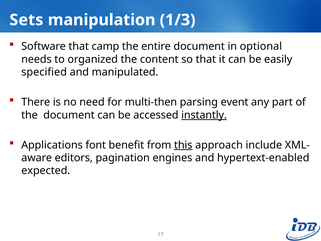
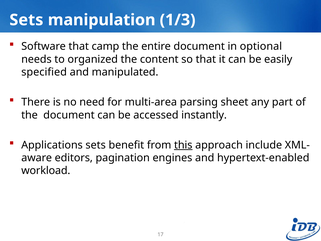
multi-then: multi-then -> multi-area
event: event -> sheet
instantly underline: present -> none
Applications font: font -> sets
expected: expected -> workload
